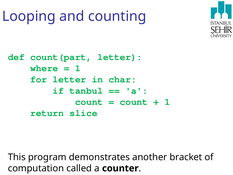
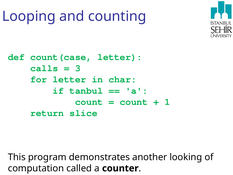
count(part: count(part -> count(case
where: where -> calls
1 at (78, 68): 1 -> 3
bracket: bracket -> looking
